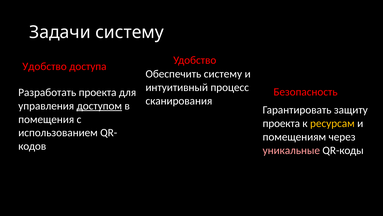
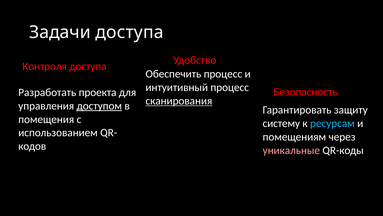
Задачи систему: систему -> доступа
Удобство at (45, 66): Удобство -> Контроля
Обеспечить систему: систему -> процесс
сканирования underline: none -> present
проекта at (281, 123): проекта -> систему
ресурсам colour: yellow -> light blue
